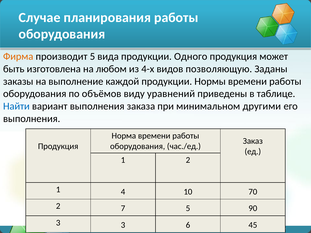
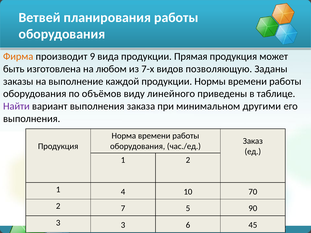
Случае: Случае -> Ветвей
производит 5: 5 -> 9
Одного: Одного -> Прямая
4-х: 4-х -> 7-х
уравнений: уравнений -> линейного
Найти colour: blue -> purple
